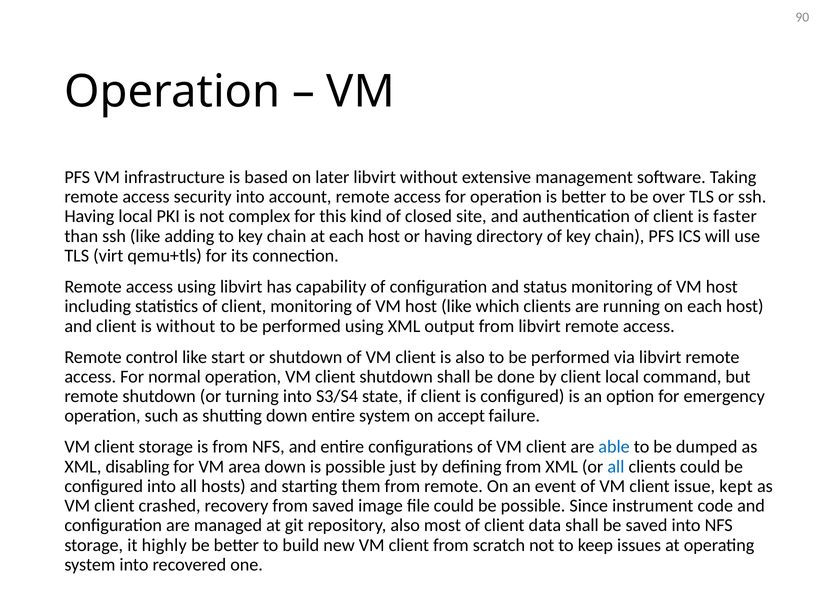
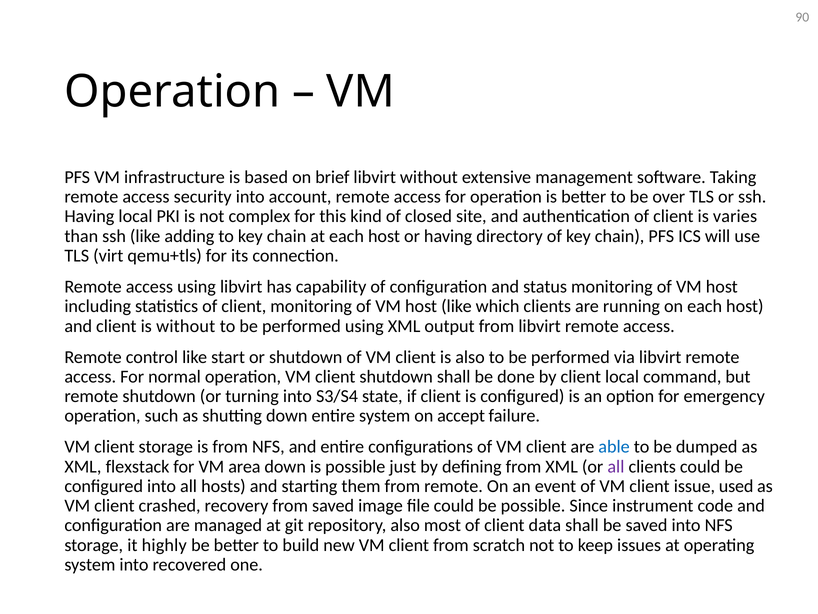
later: later -> brief
faster: faster -> varies
disabling: disabling -> flexstack
all at (616, 466) colour: blue -> purple
kept: kept -> used
